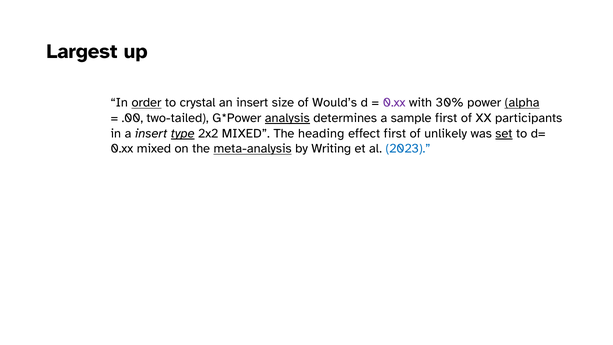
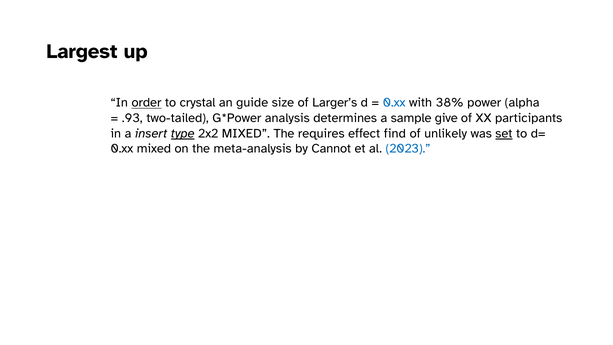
an insert: insert -> guide
Would’s: Would’s -> Larger’s
0.xx at (394, 103) colour: purple -> blue
30%: 30% -> 38%
alpha underline: present -> none
.00: .00 -> .93
analysis underline: present -> none
sample first: first -> give
heading: heading -> requires
effect first: first -> find
meta-analysis underline: present -> none
Writing: Writing -> Cannot
